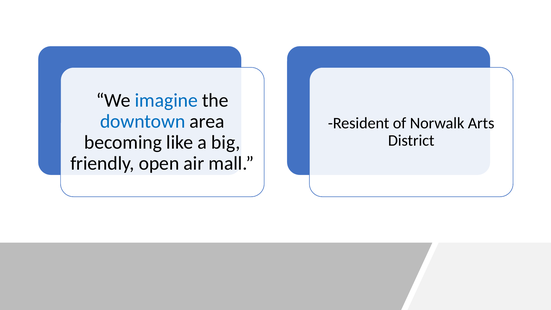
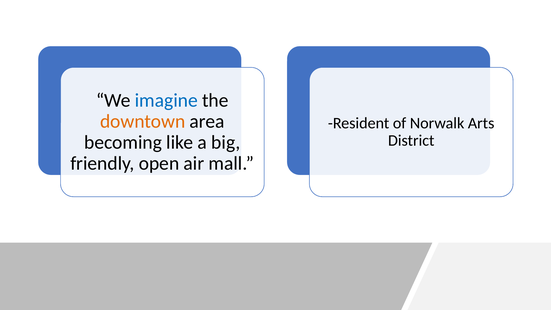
downtown colour: blue -> orange
